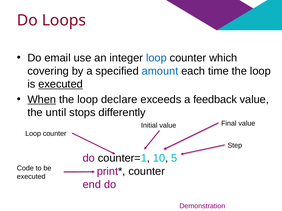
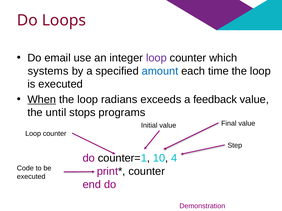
loop at (156, 58) colour: blue -> purple
covering: covering -> systems
executed at (61, 84) underline: present -> none
declare: declare -> radians
differently: differently -> programs
5: 5 -> 4
